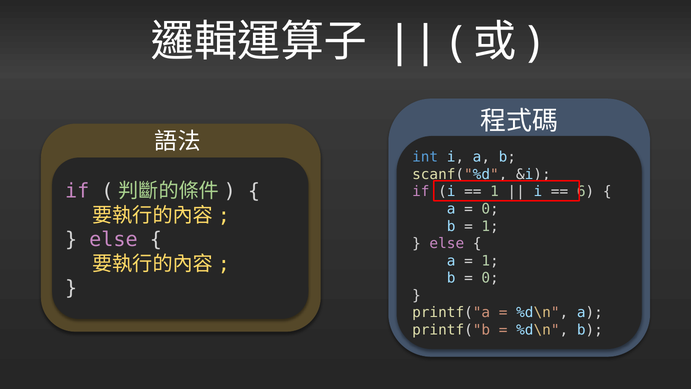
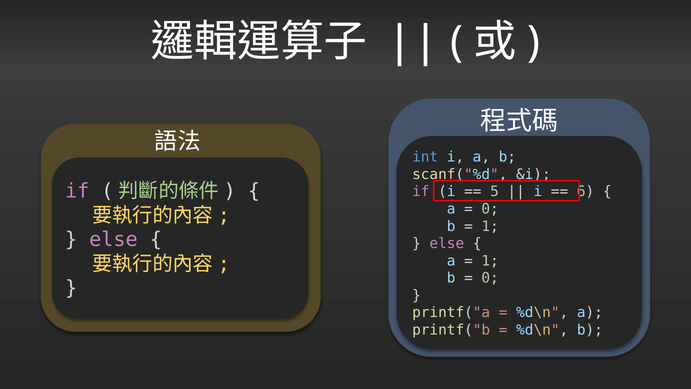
1 at (495, 192): 1 -> 5
